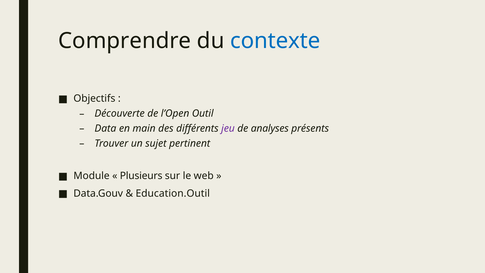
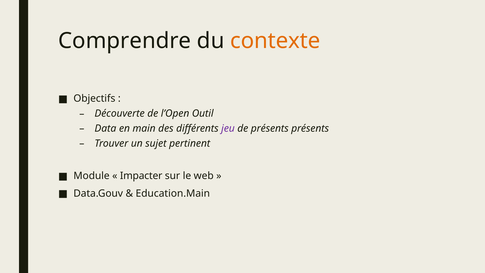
contexte colour: blue -> orange
de analyses: analyses -> présents
Plusieurs: Plusieurs -> Impacter
Education.Outil: Education.Outil -> Education.Main
